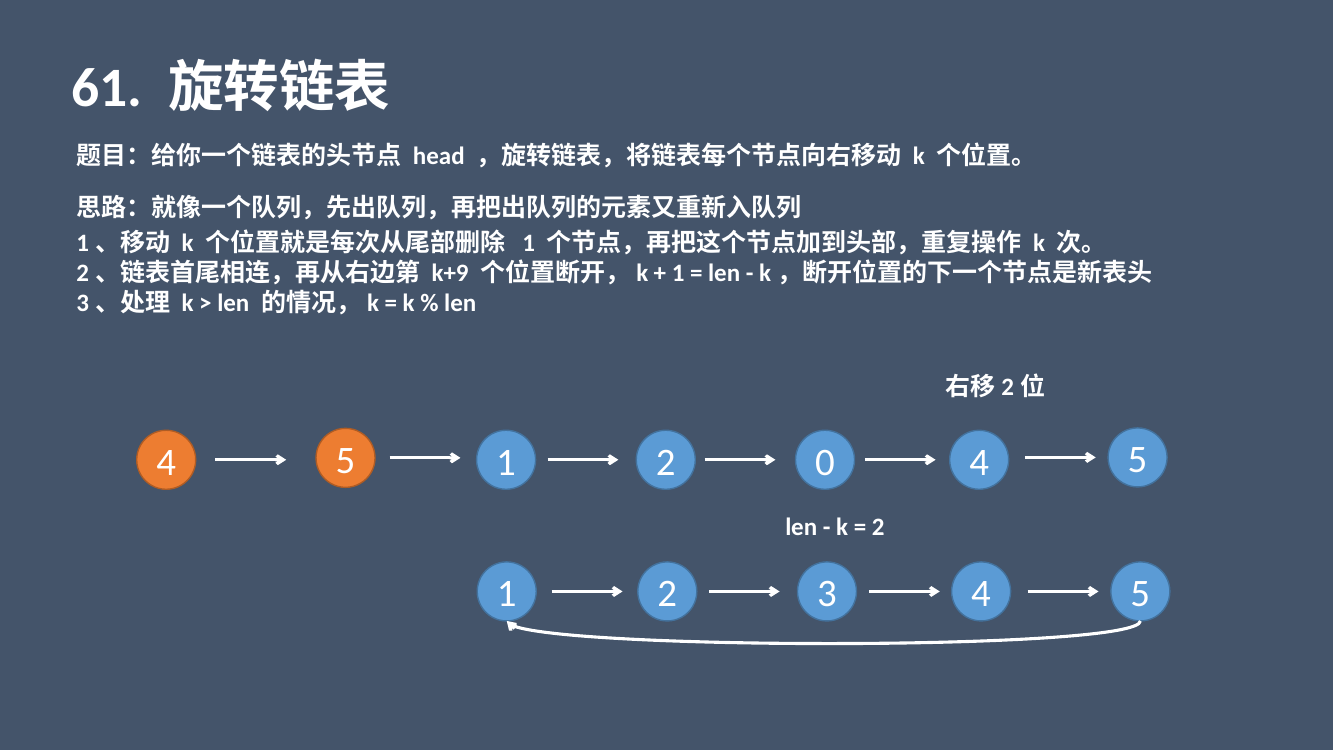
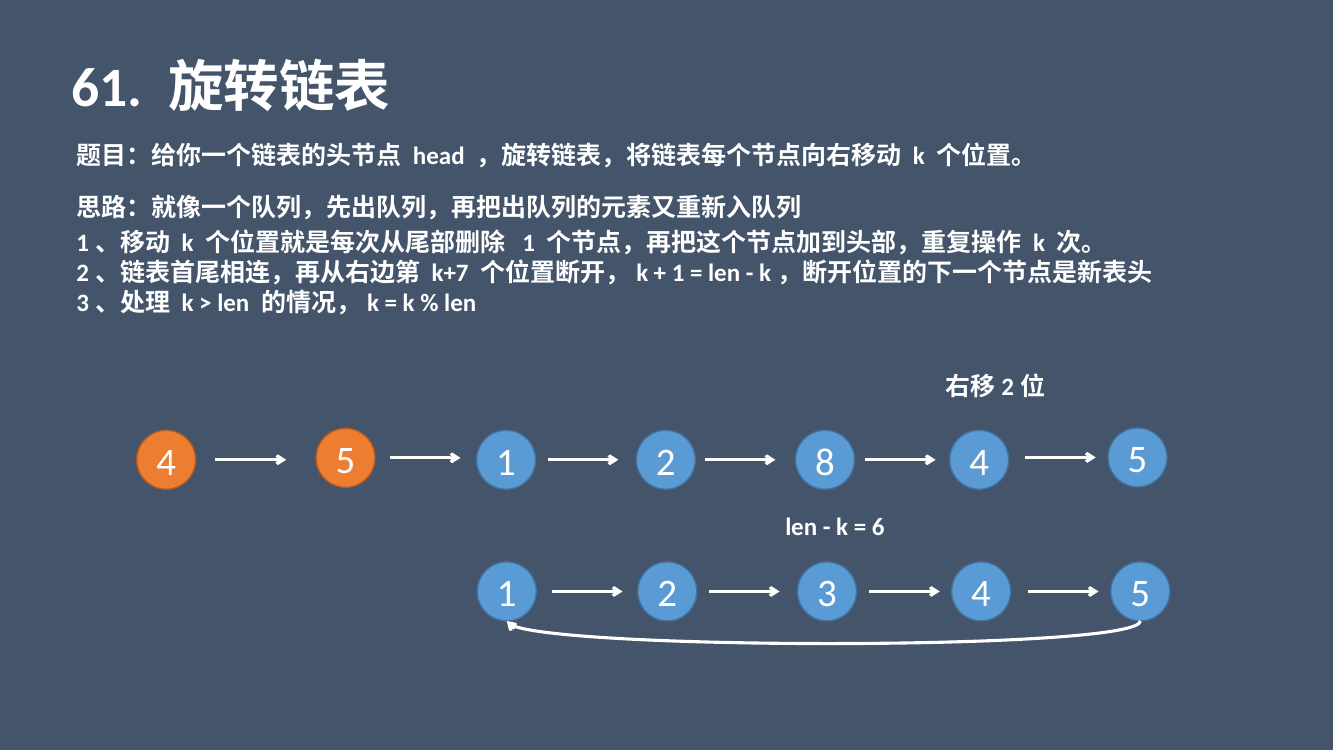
k+9: k+9 -> k+7
0: 0 -> 8
2 at (878, 527): 2 -> 6
